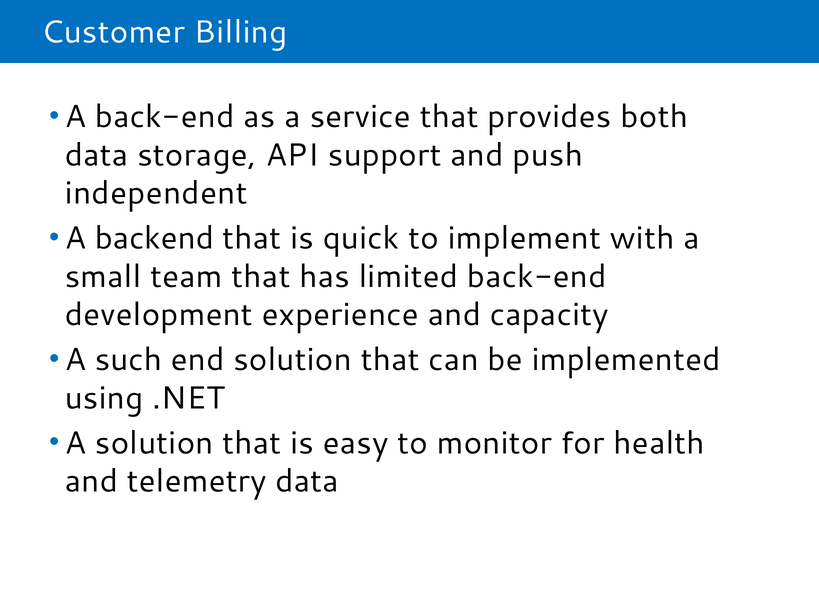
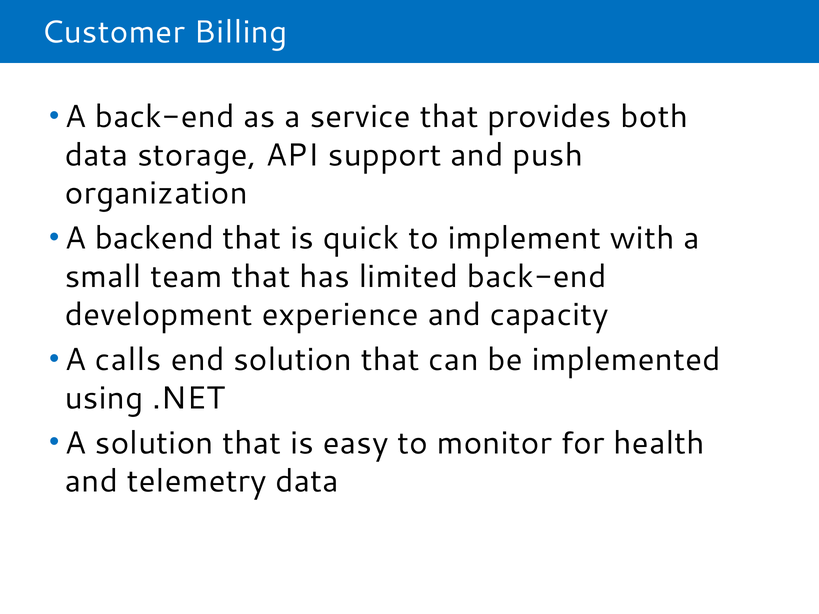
independent: independent -> organization
such: such -> calls
